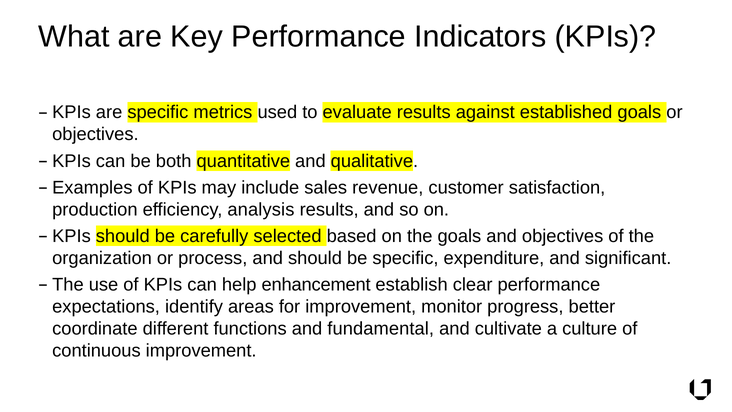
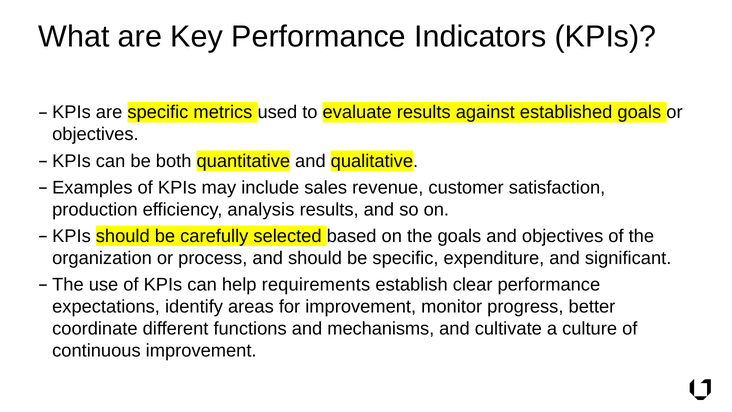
enhancement: enhancement -> requirements
fundamental: fundamental -> mechanisms
